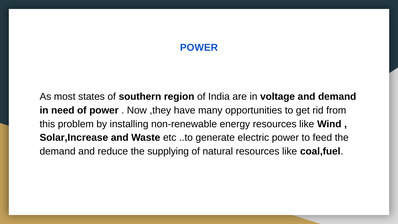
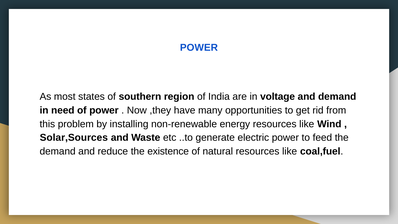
Solar,Increase: Solar,Increase -> Solar,Sources
supplying: supplying -> existence
